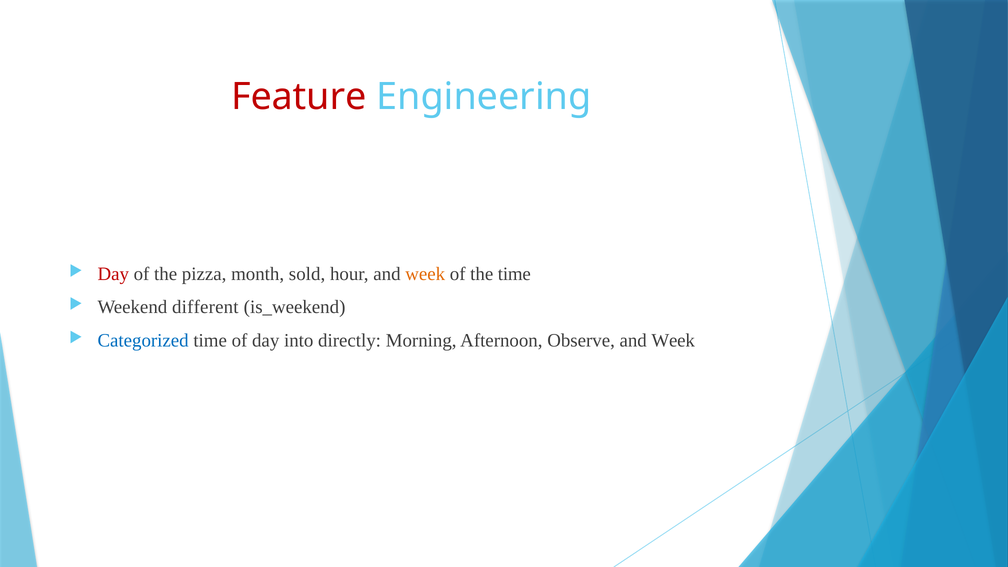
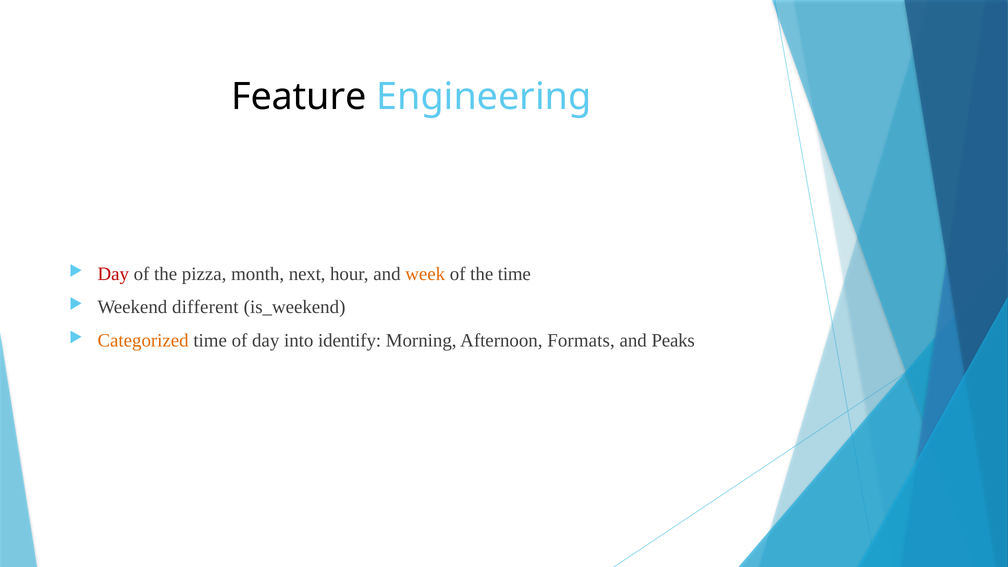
Feature colour: red -> black
sold: sold -> next
Categorized colour: blue -> orange
directly: directly -> identify
Observe: Observe -> Formats
Week at (673, 340): Week -> Peaks
